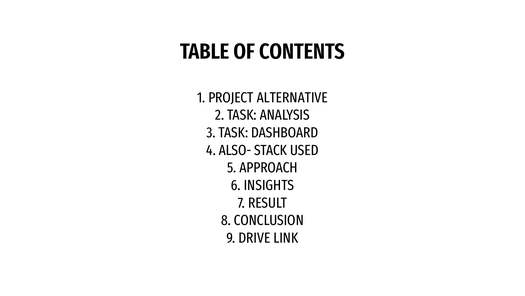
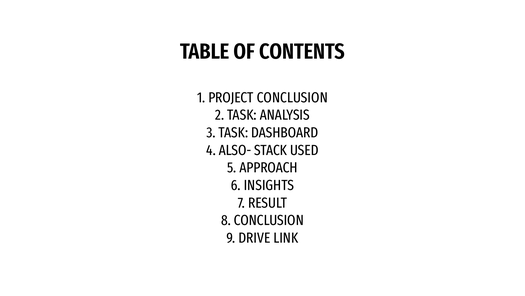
PROJECT ALTERNATIVE: ALTERNATIVE -> CONCLUSION
